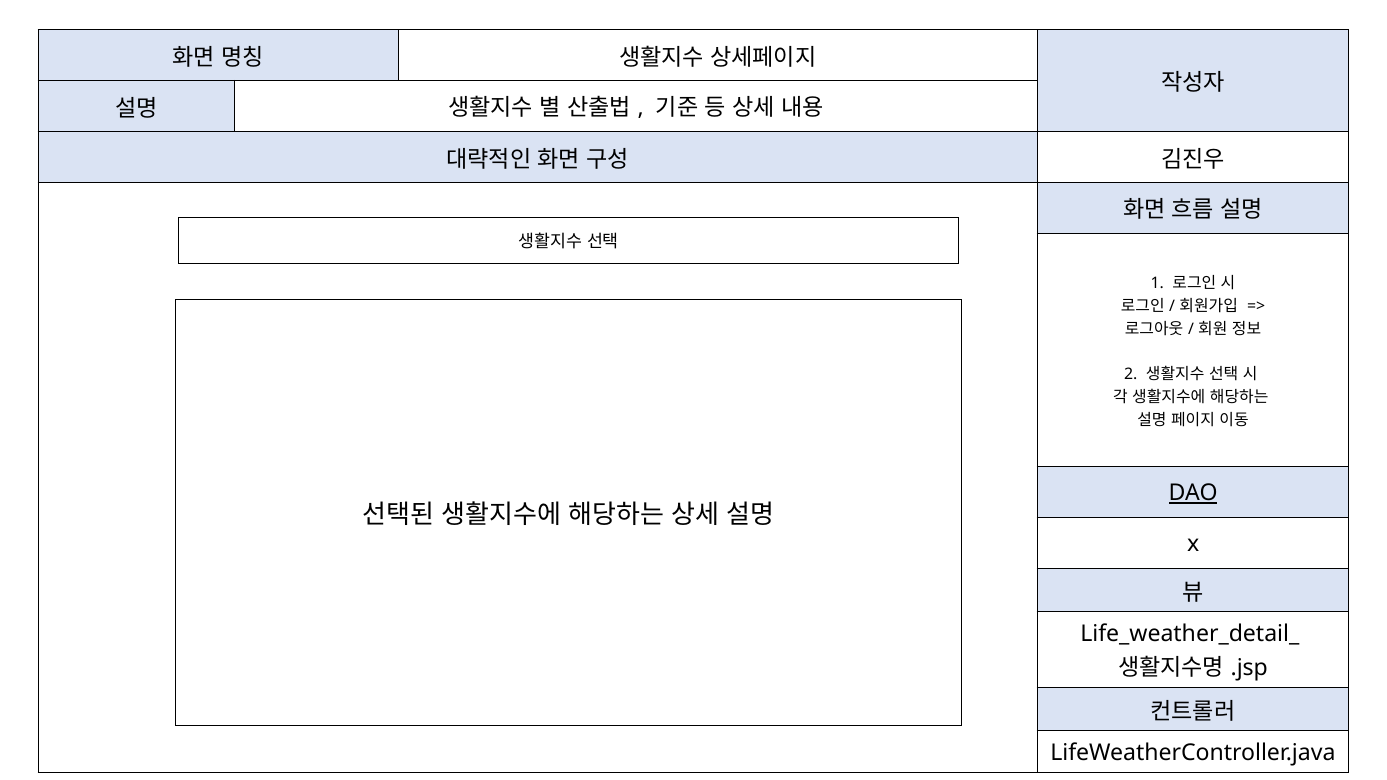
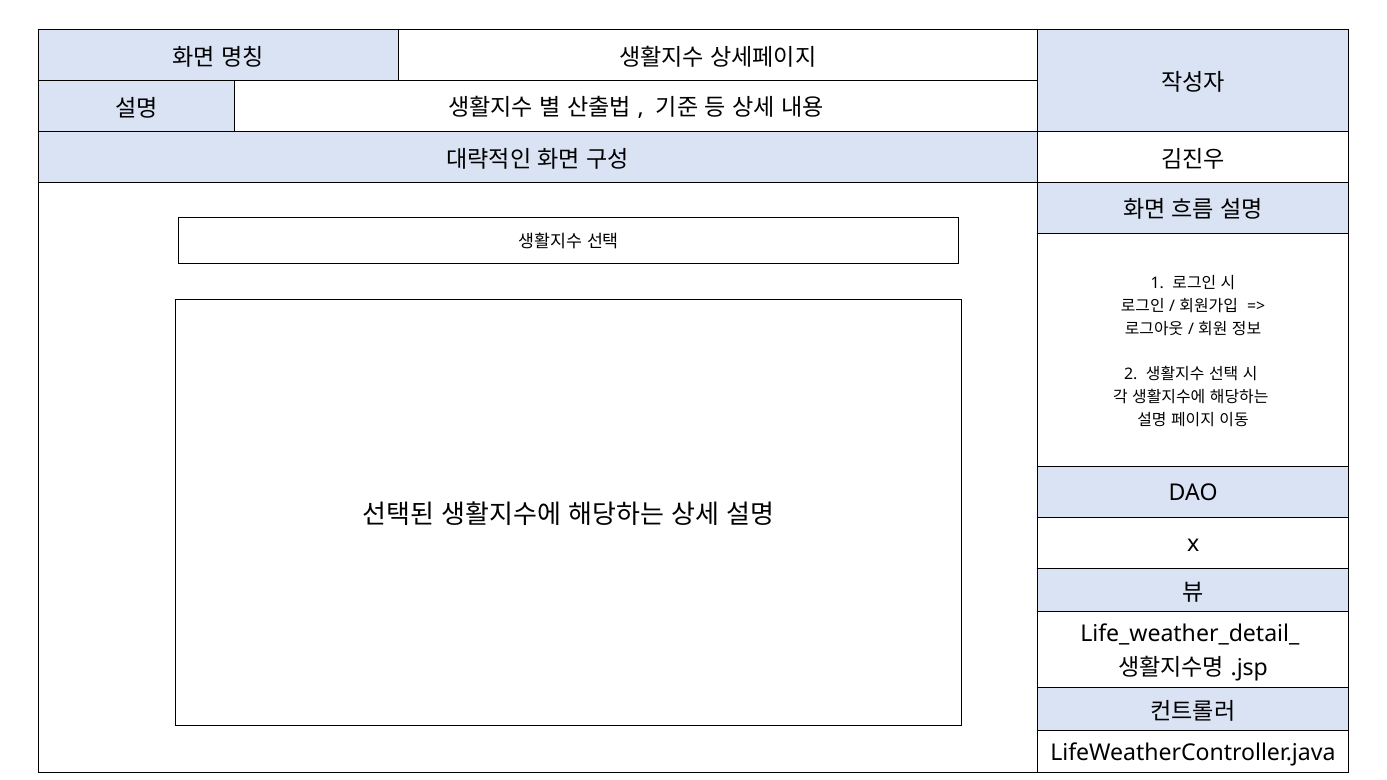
DAO underline: present -> none
